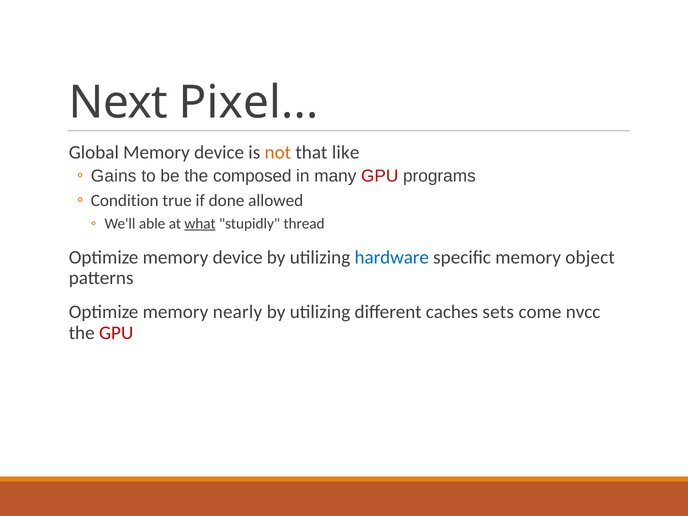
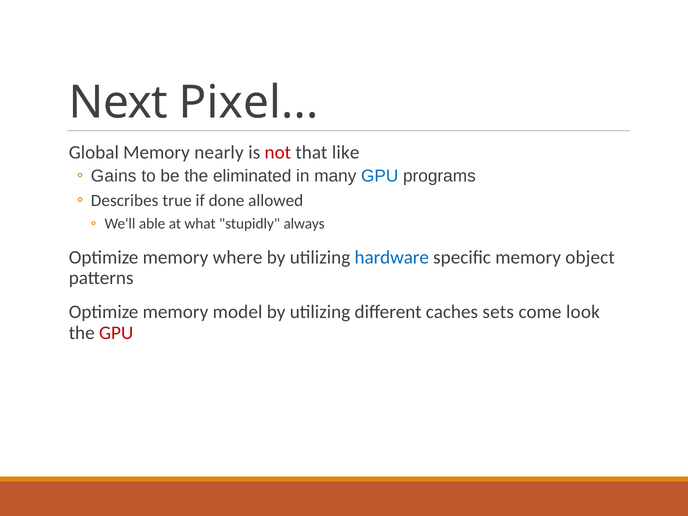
Global Memory device: device -> nearly
not colour: orange -> red
composed: composed -> eliminated
GPU at (380, 176) colour: red -> blue
Condition: Condition -> Describes
what underline: present -> none
thread: thread -> always
Optimize memory device: device -> where
nearly: nearly -> model
nvcc: nvcc -> look
